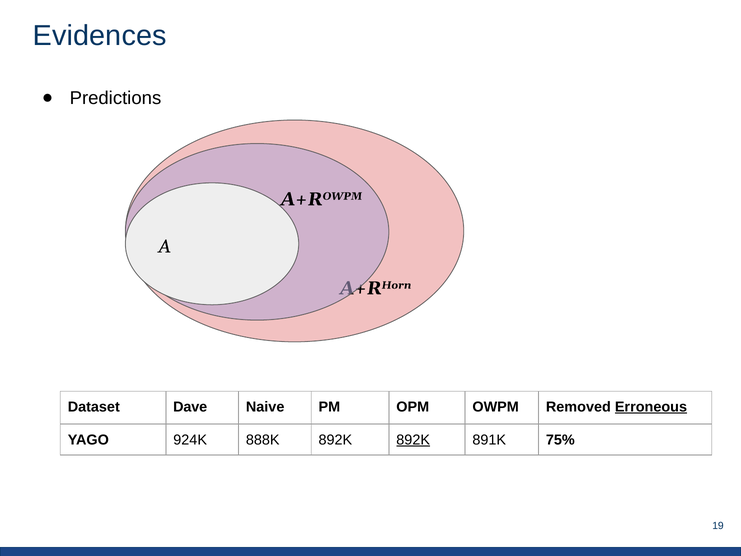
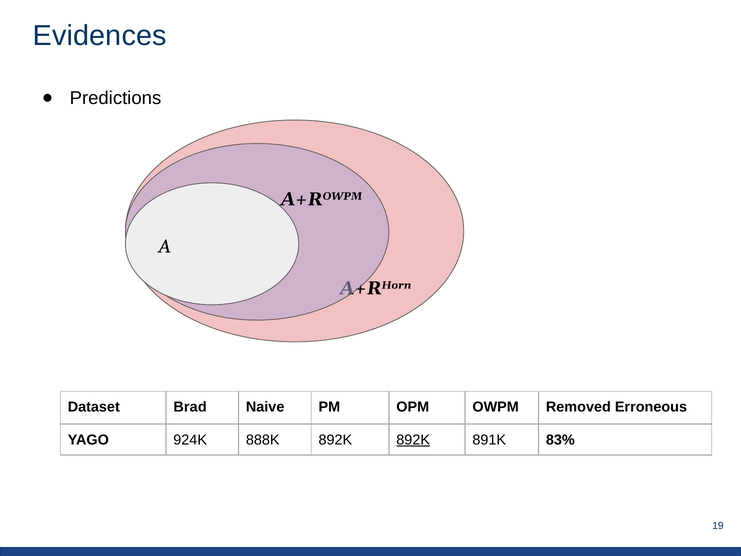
Dave: Dave -> Brad
Erroneous underline: present -> none
75%: 75% -> 83%
